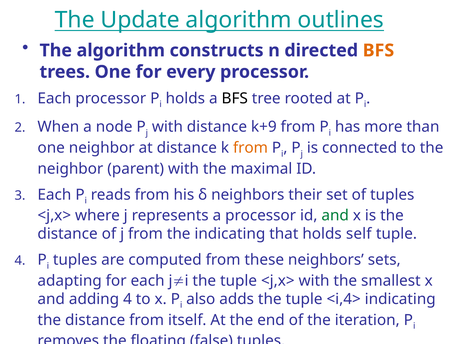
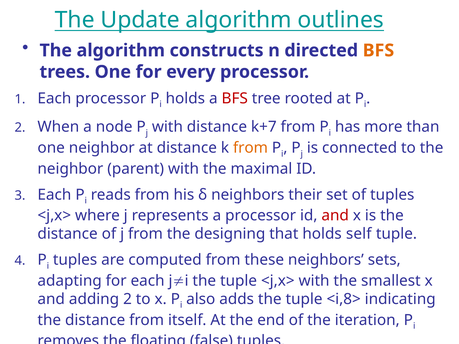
BFS at (235, 98) colour: black -> red
k+9: k+9 -> k+7
and at (335, 216) colour: green -> red
the indicating: indicating -> designing
adding 4: 4 -> 2
<i,4>: <i,4> -> <i,8>
